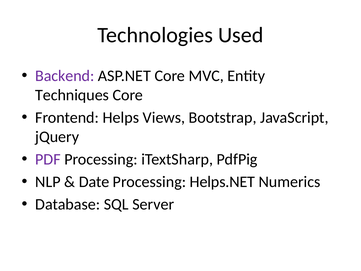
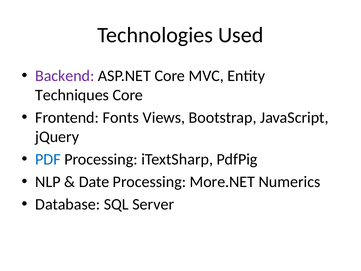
Helps: Helps -> Fonts
PDF colour: purple -> blue
Helps.NET: Helps.NET -> More.NET
